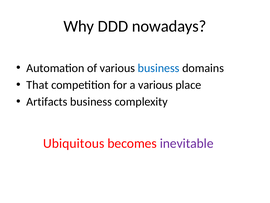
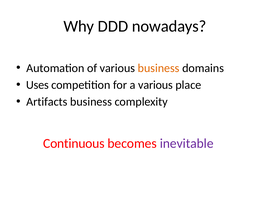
business at (159, 68) colour: blue -> orange
That: That -> Uses
Ubiquitous: Ubiquitous -> Continuous
